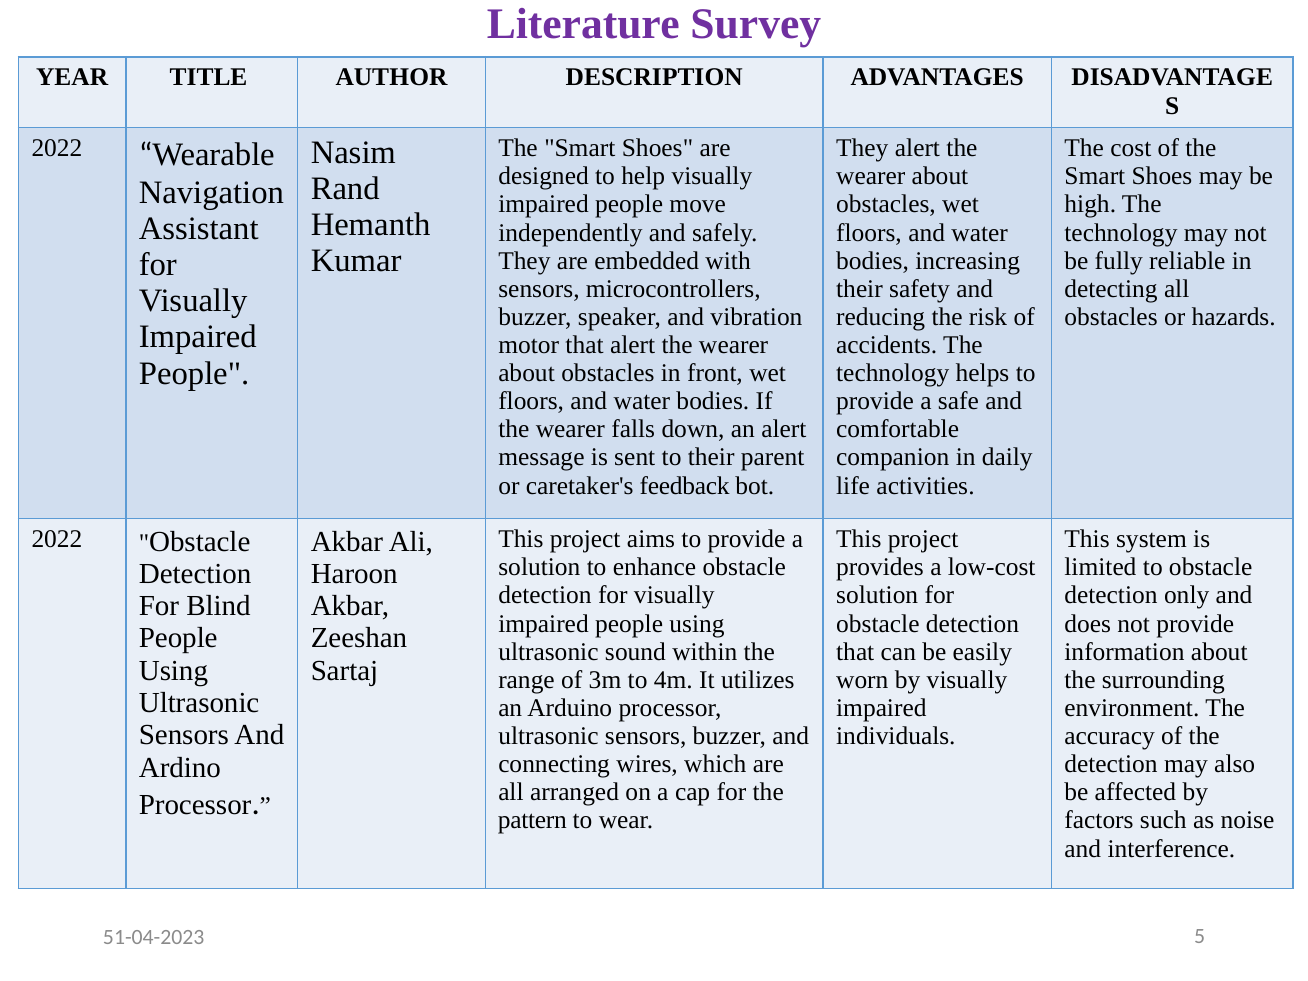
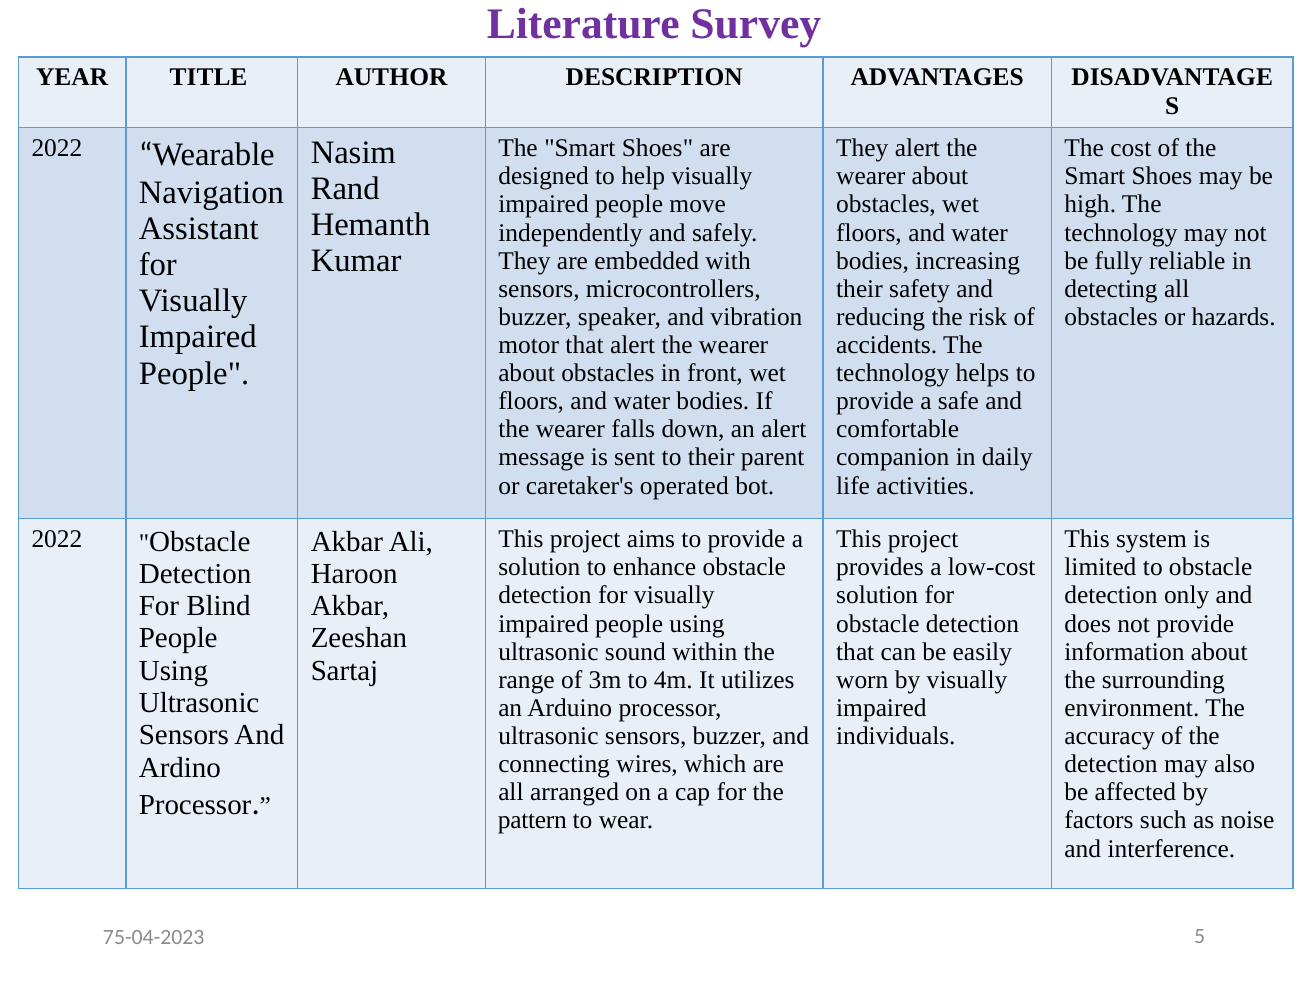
feedback: feedback -> operated
51-04-2023: 51-04-2023 -> 75-04-2023
